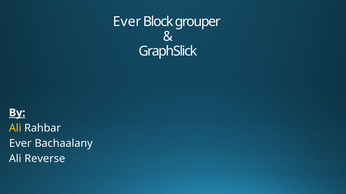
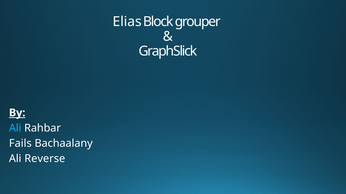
Ever at (127, 22): Ever -> Elias
Ali at (15, 128) colour: yellow -> light blue
Ever at (20, 144): Ever -> Fails
